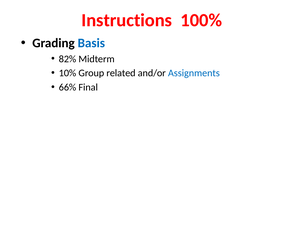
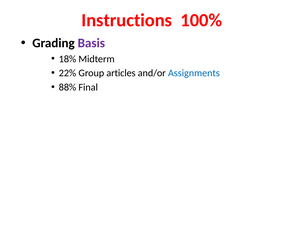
Basis colour: blue -> purple
82%: 82% -> 18%
10%: 10% -> 22%
related: related -> articles
66%: 66% -> 88%
